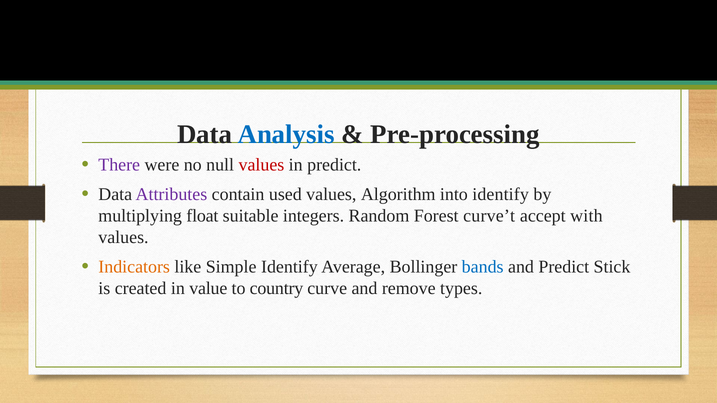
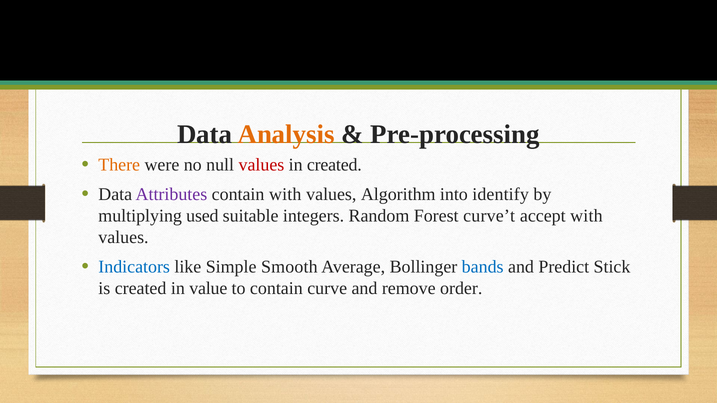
Analysis colour: blue -> orange
There colour: purple -> orange
in predict: predict -> created
contain used: used -> with
float: float -> used
Indicators colour: orange -> blue
Simple Identify: Identify -> Smooth
to country: country -> contain
types: types -> order
